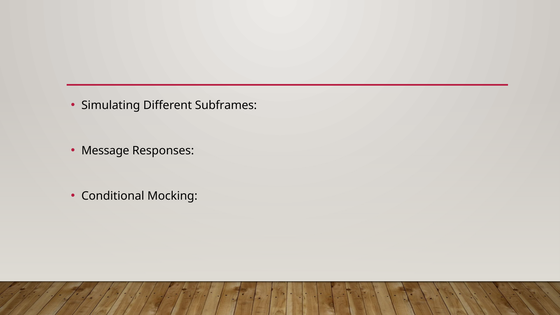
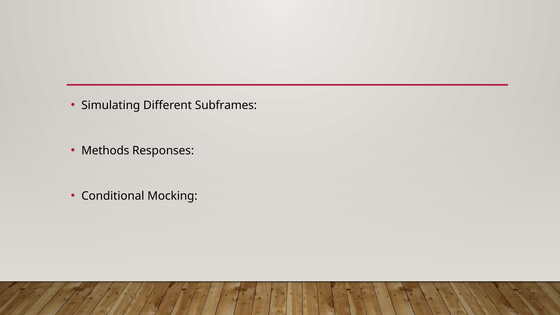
Message: Message -> Methods
